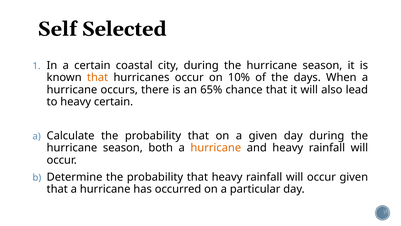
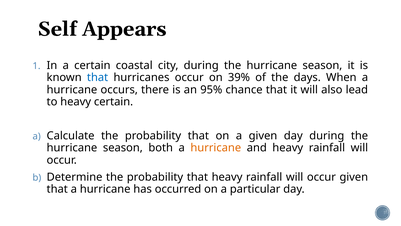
Selected: Selected -> Appears
that at (98, 77) colour: orange -> blue
10%: 10% -> 39%
65%: 65% -> 95%
